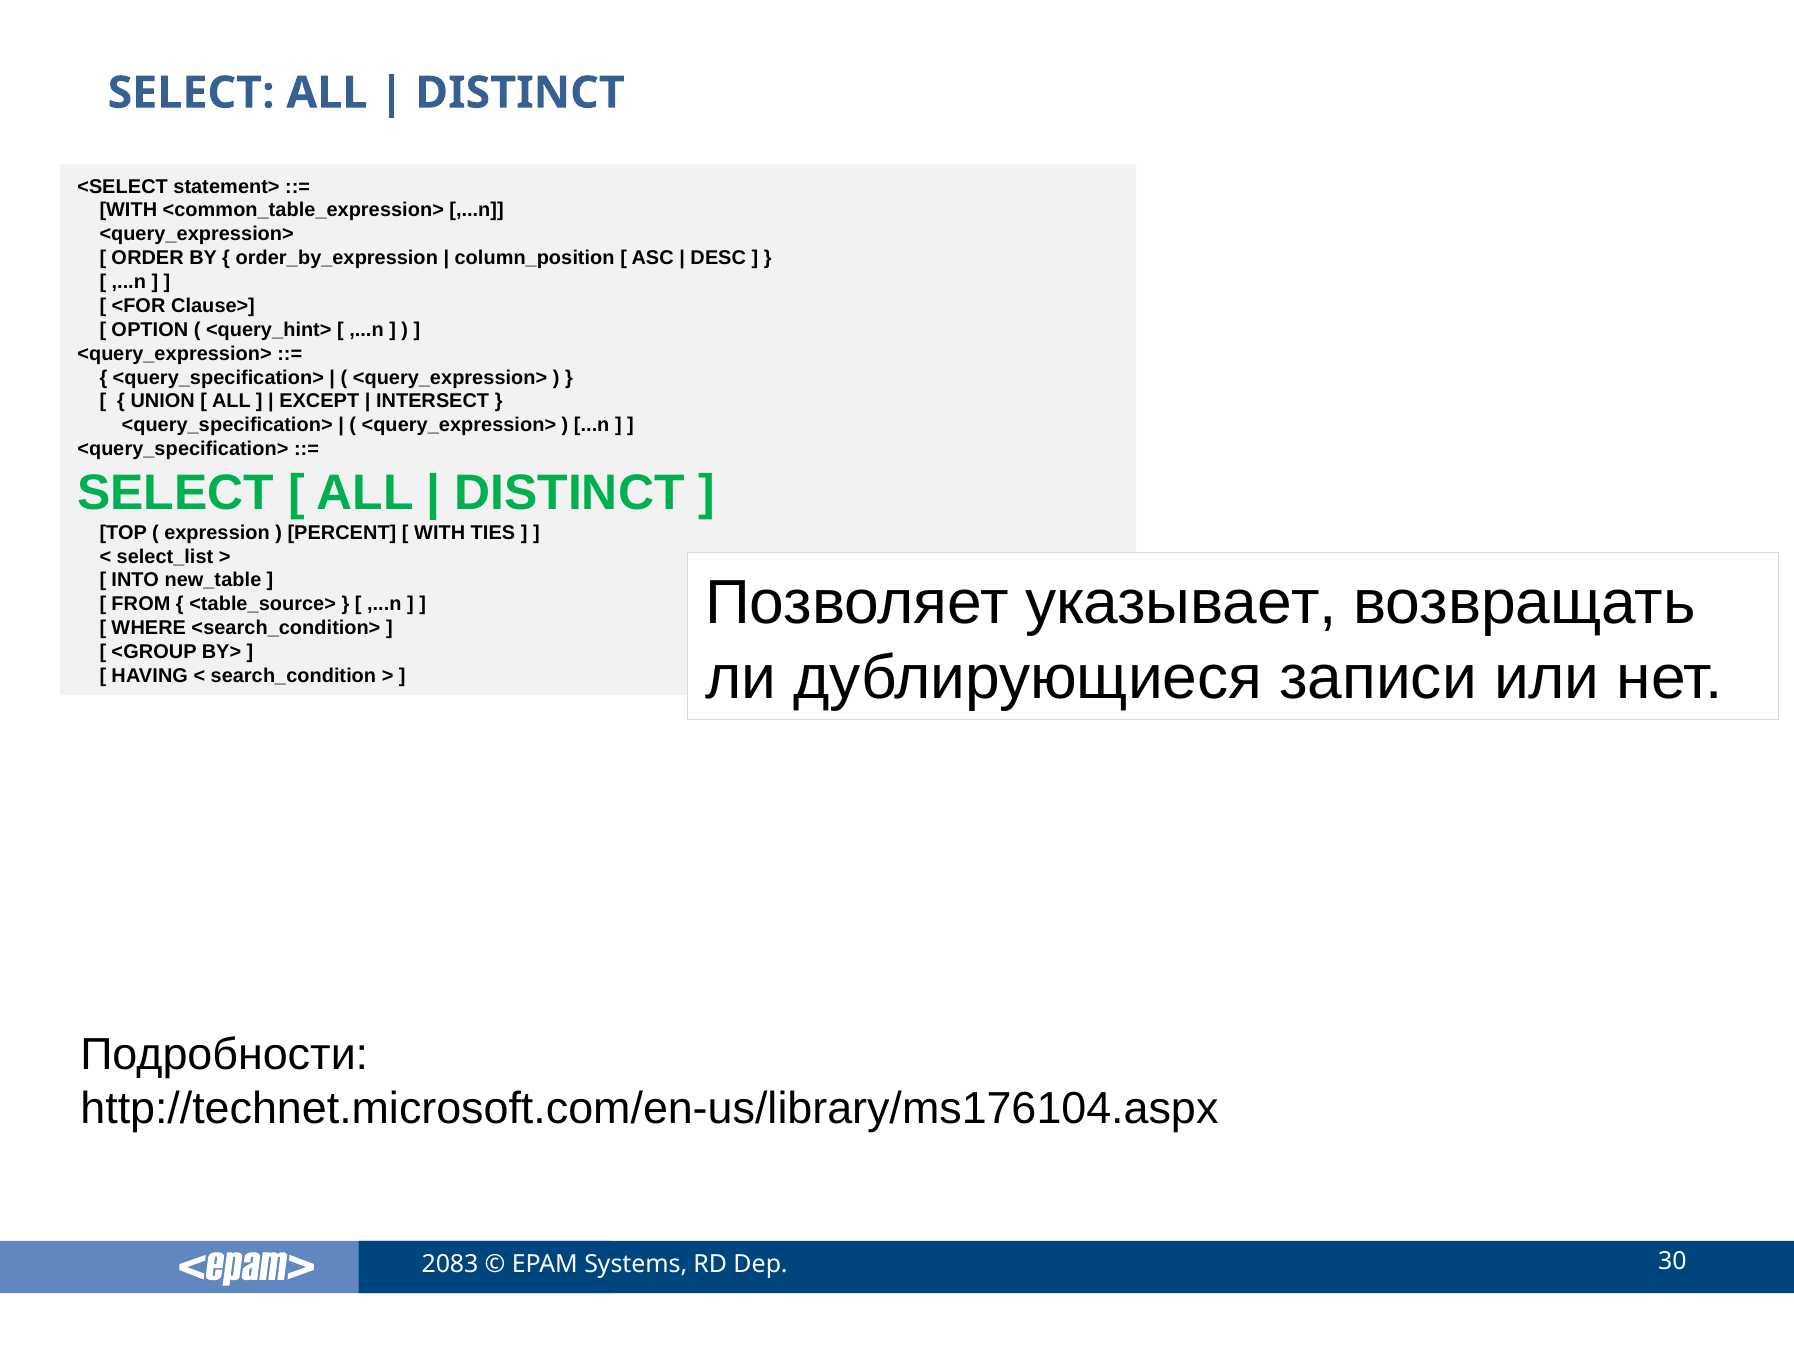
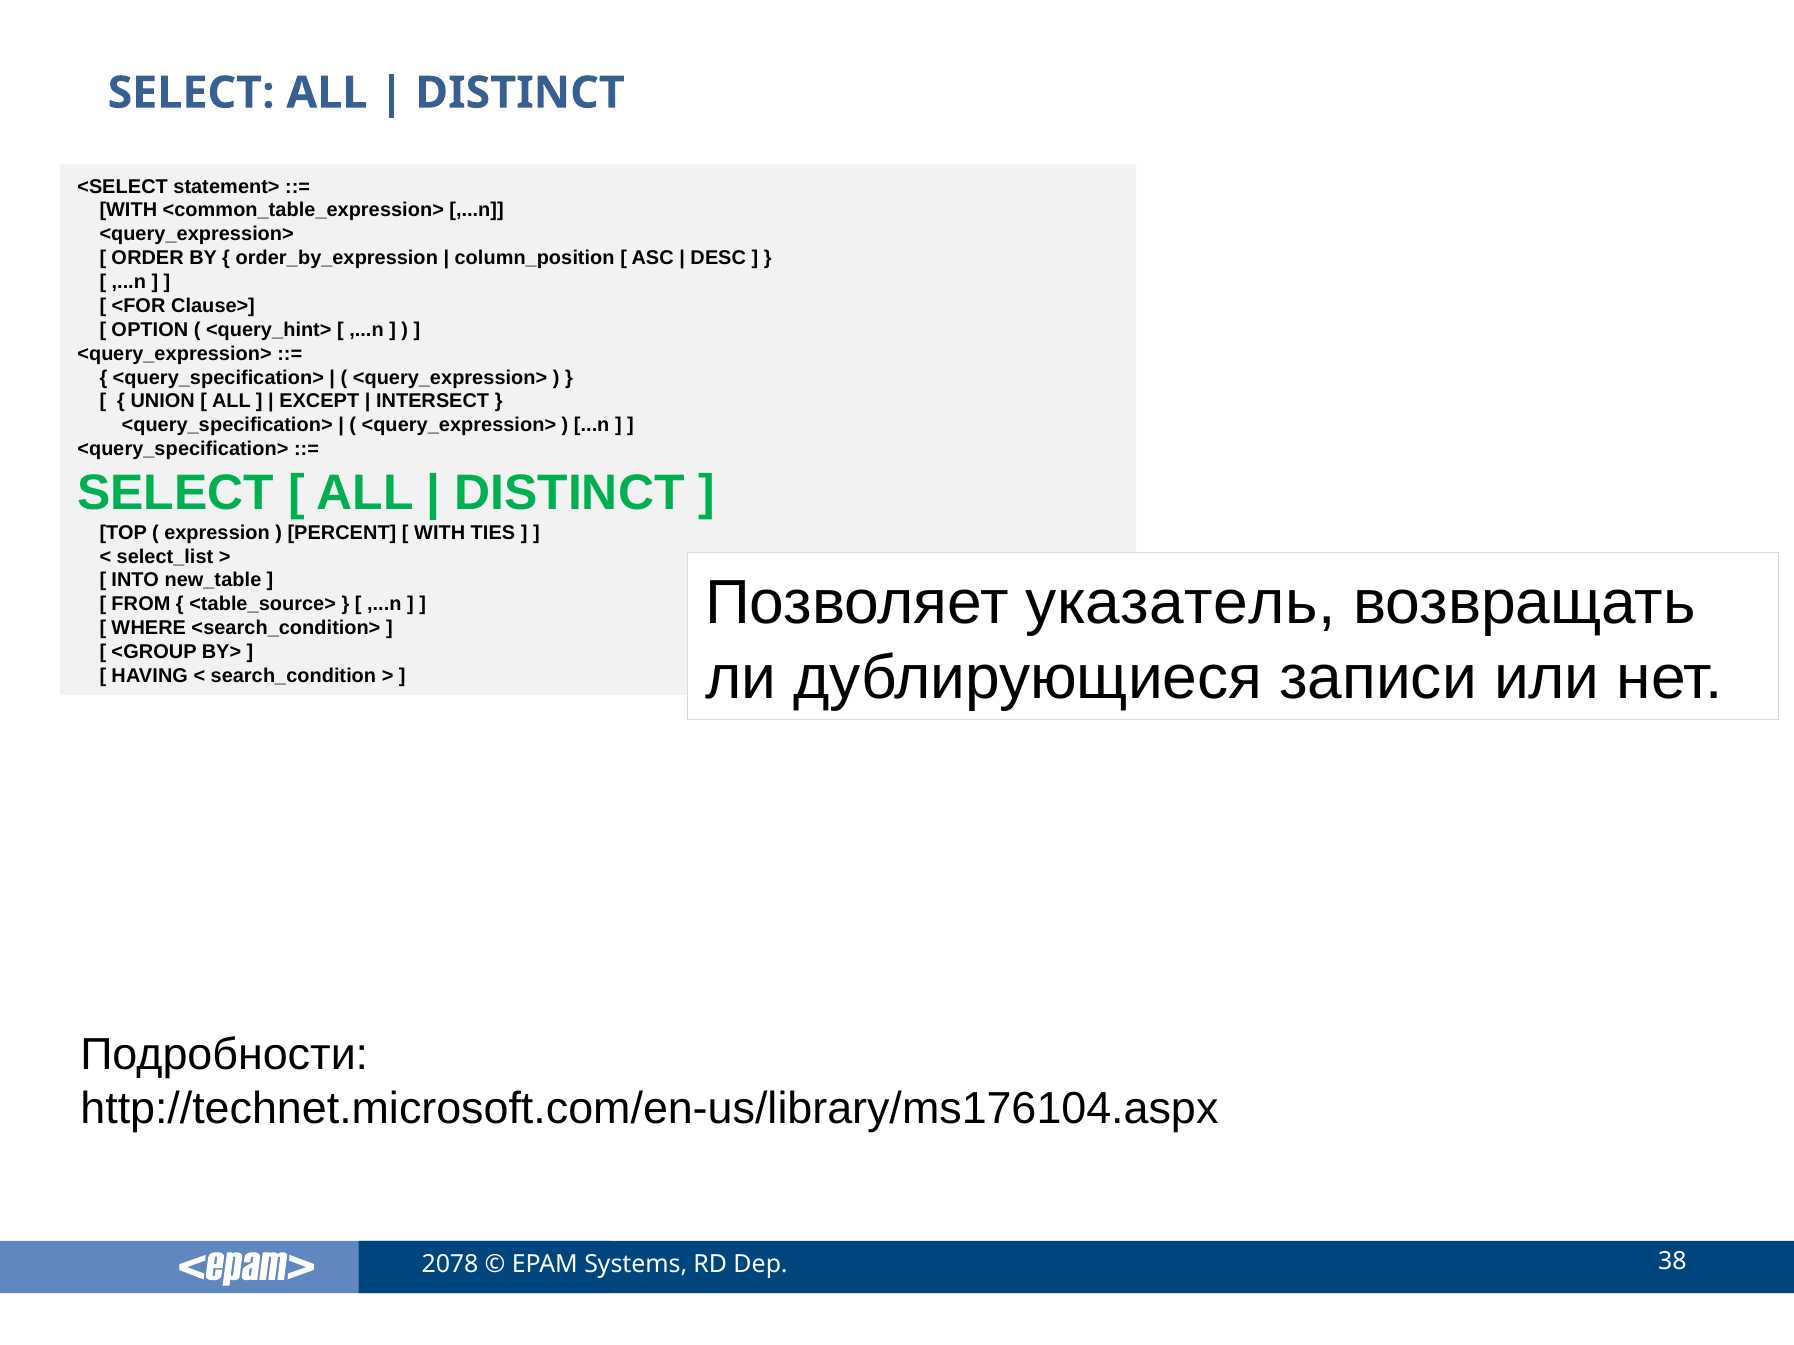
указывает: указывает -> указатель
2083: 2083 -> 2078
30: 30 -> 38
